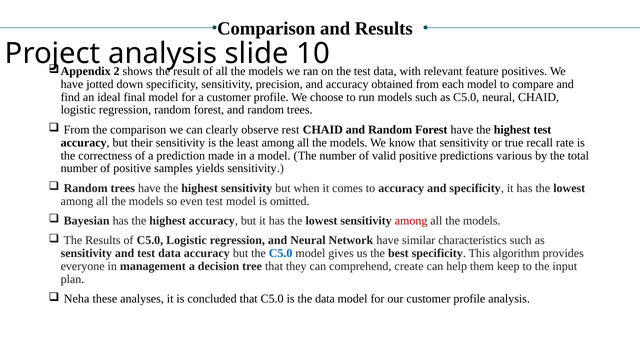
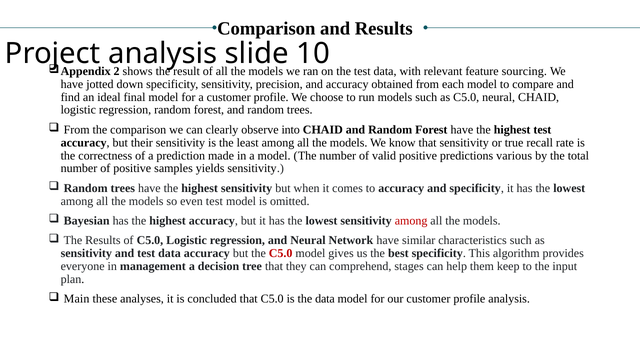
positives: positives -> sourcing
rest: rest -> into
C5.0 at (281, 253) colour: blue -> red
create: create -> stages
Neha: Neha -> Main
